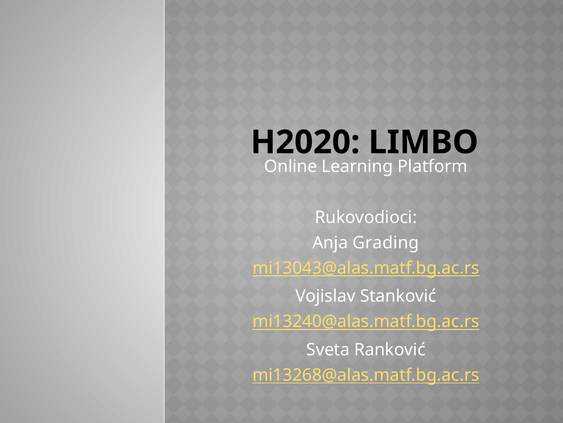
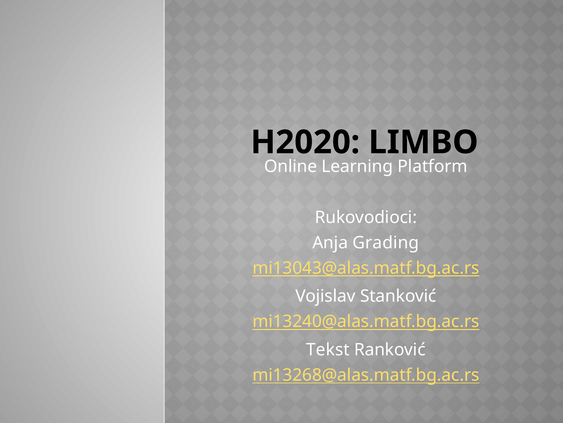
Sveta: Sveta -> Tekst
